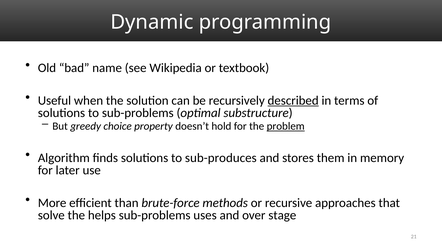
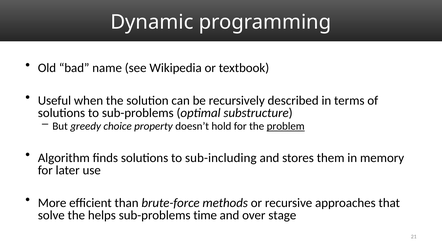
described underline: present -> none
sub-produces: sub-produces -> sub-including
uses: uses -> time
